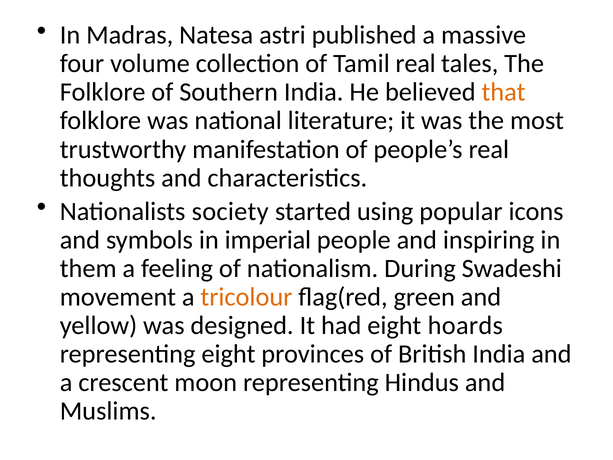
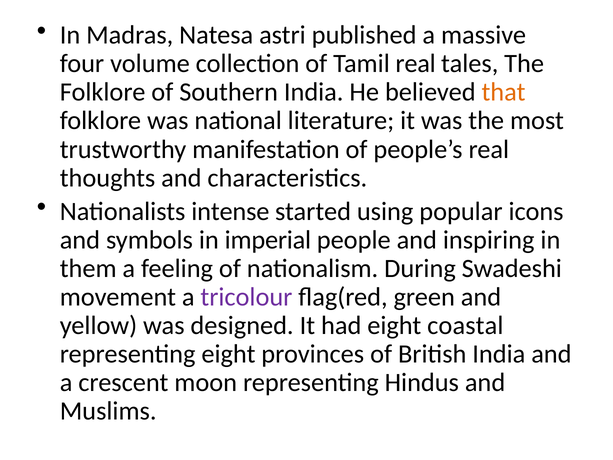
society: society -> intense
tricolour colour: orange -> purple
hoards: hoards -> coastal
